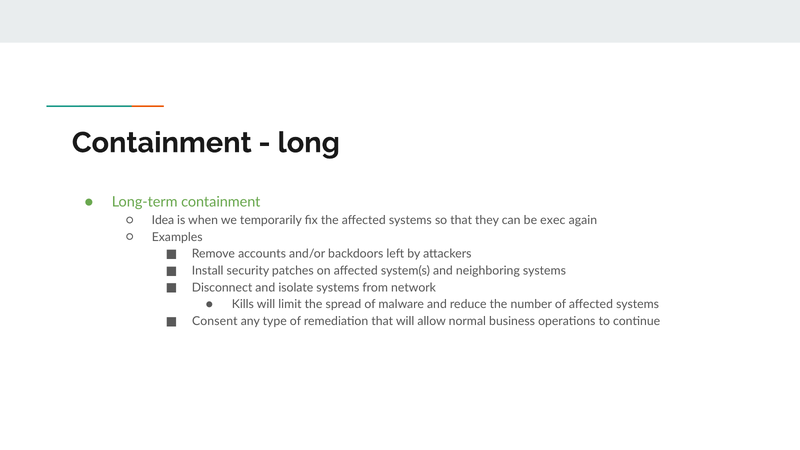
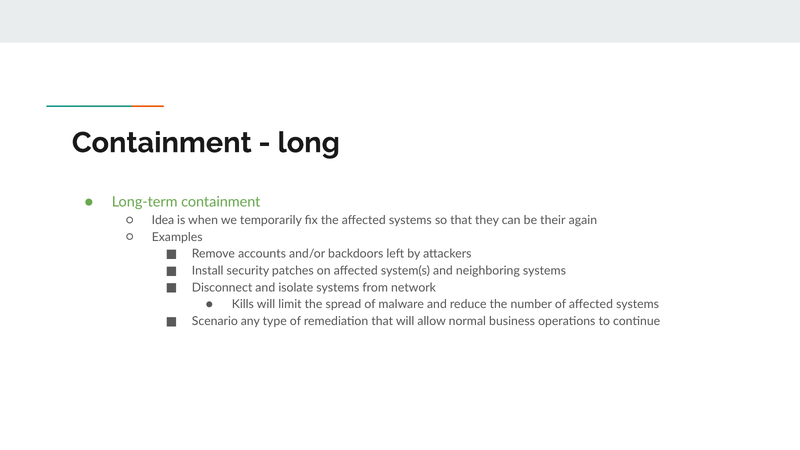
exec: exec -> their
Consent: Consent -> Scenario
